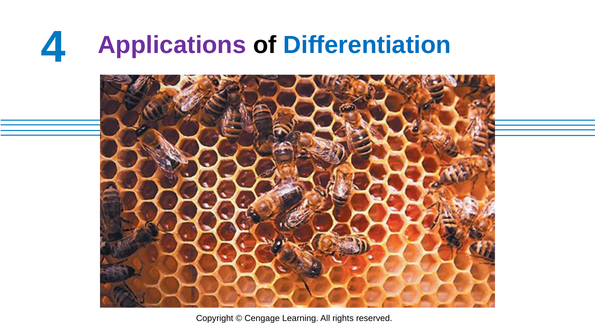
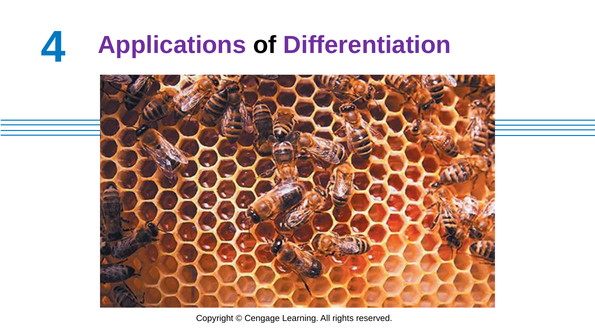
Differentiation colour: blue -> purple
